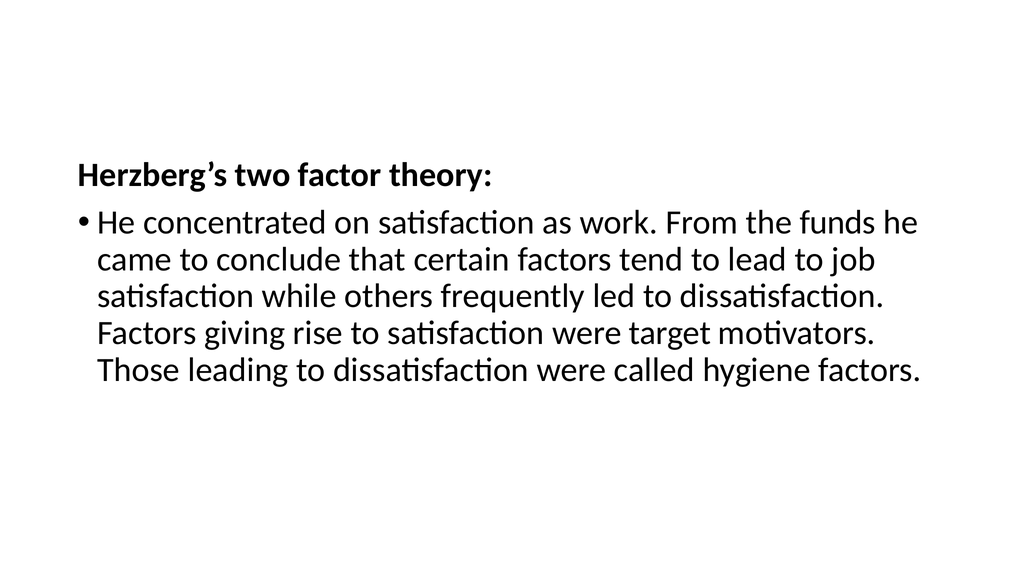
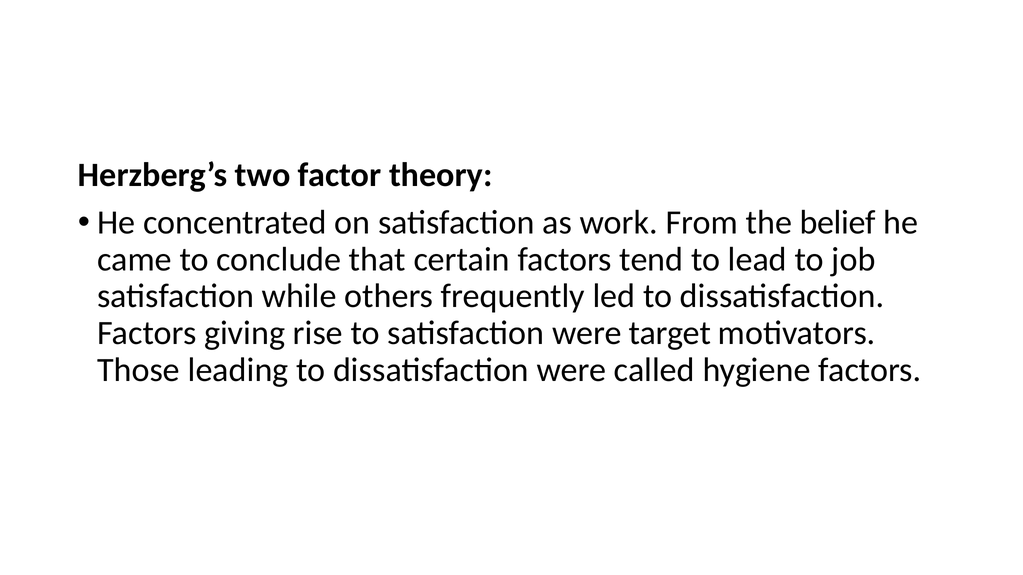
funds: funds -> belief
